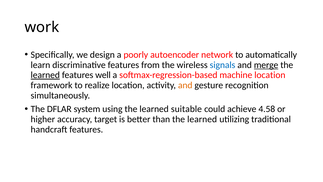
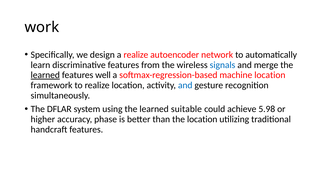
a poorly: poorly -> realize
merge underline: present -> none
and at (185, 85) colour: orange -> blue
4.58: 4.58 -> 5.98
target: target -> phase
than the learned: learned -> location
